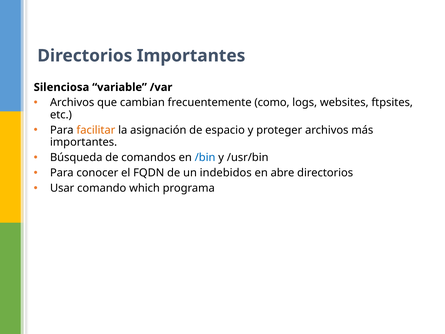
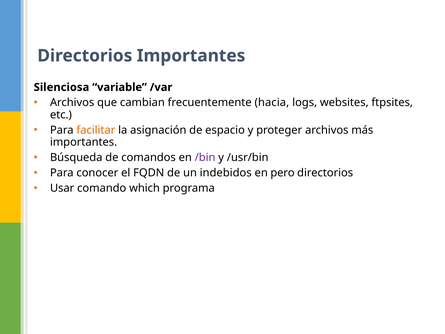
como: como -> hacia
/bin colour: blue -> purple
abre: abre -> pero
